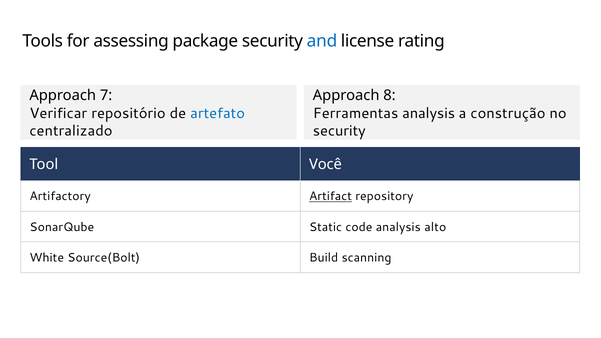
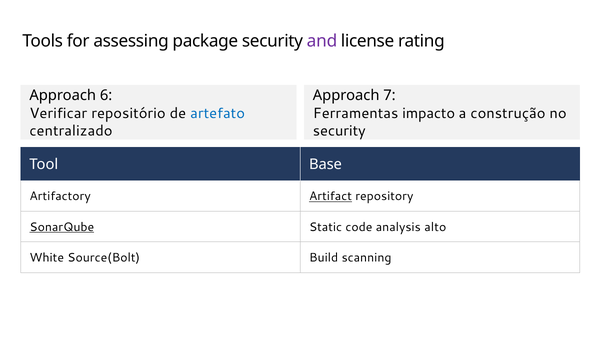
and colour: blue -> purple
7: 7 -> 6
8: 8 -> 7
Ferramentas analysis: analysis -> impacto
Você: Você -> Base
SonarQube underline: none -> present
